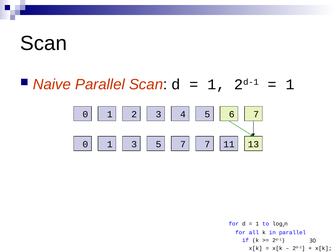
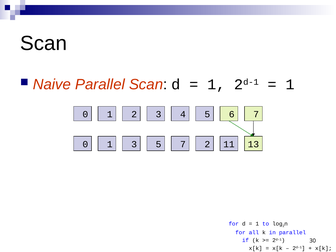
1 7: 7 -> 2
